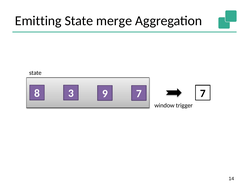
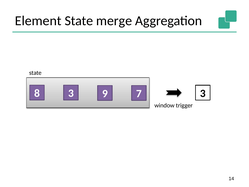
Emitting: Emitting -> Element
7 7: 7 -> 3
